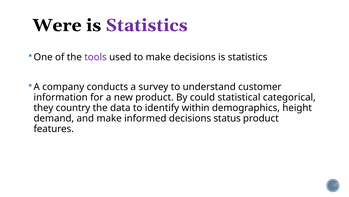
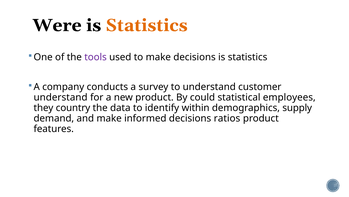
Statistics at (147, 25) colour: purple -> orange
information at (61, 97): information -> understand
categorical: categorical -> employees
height: height -> supply
status: status -> ratios
